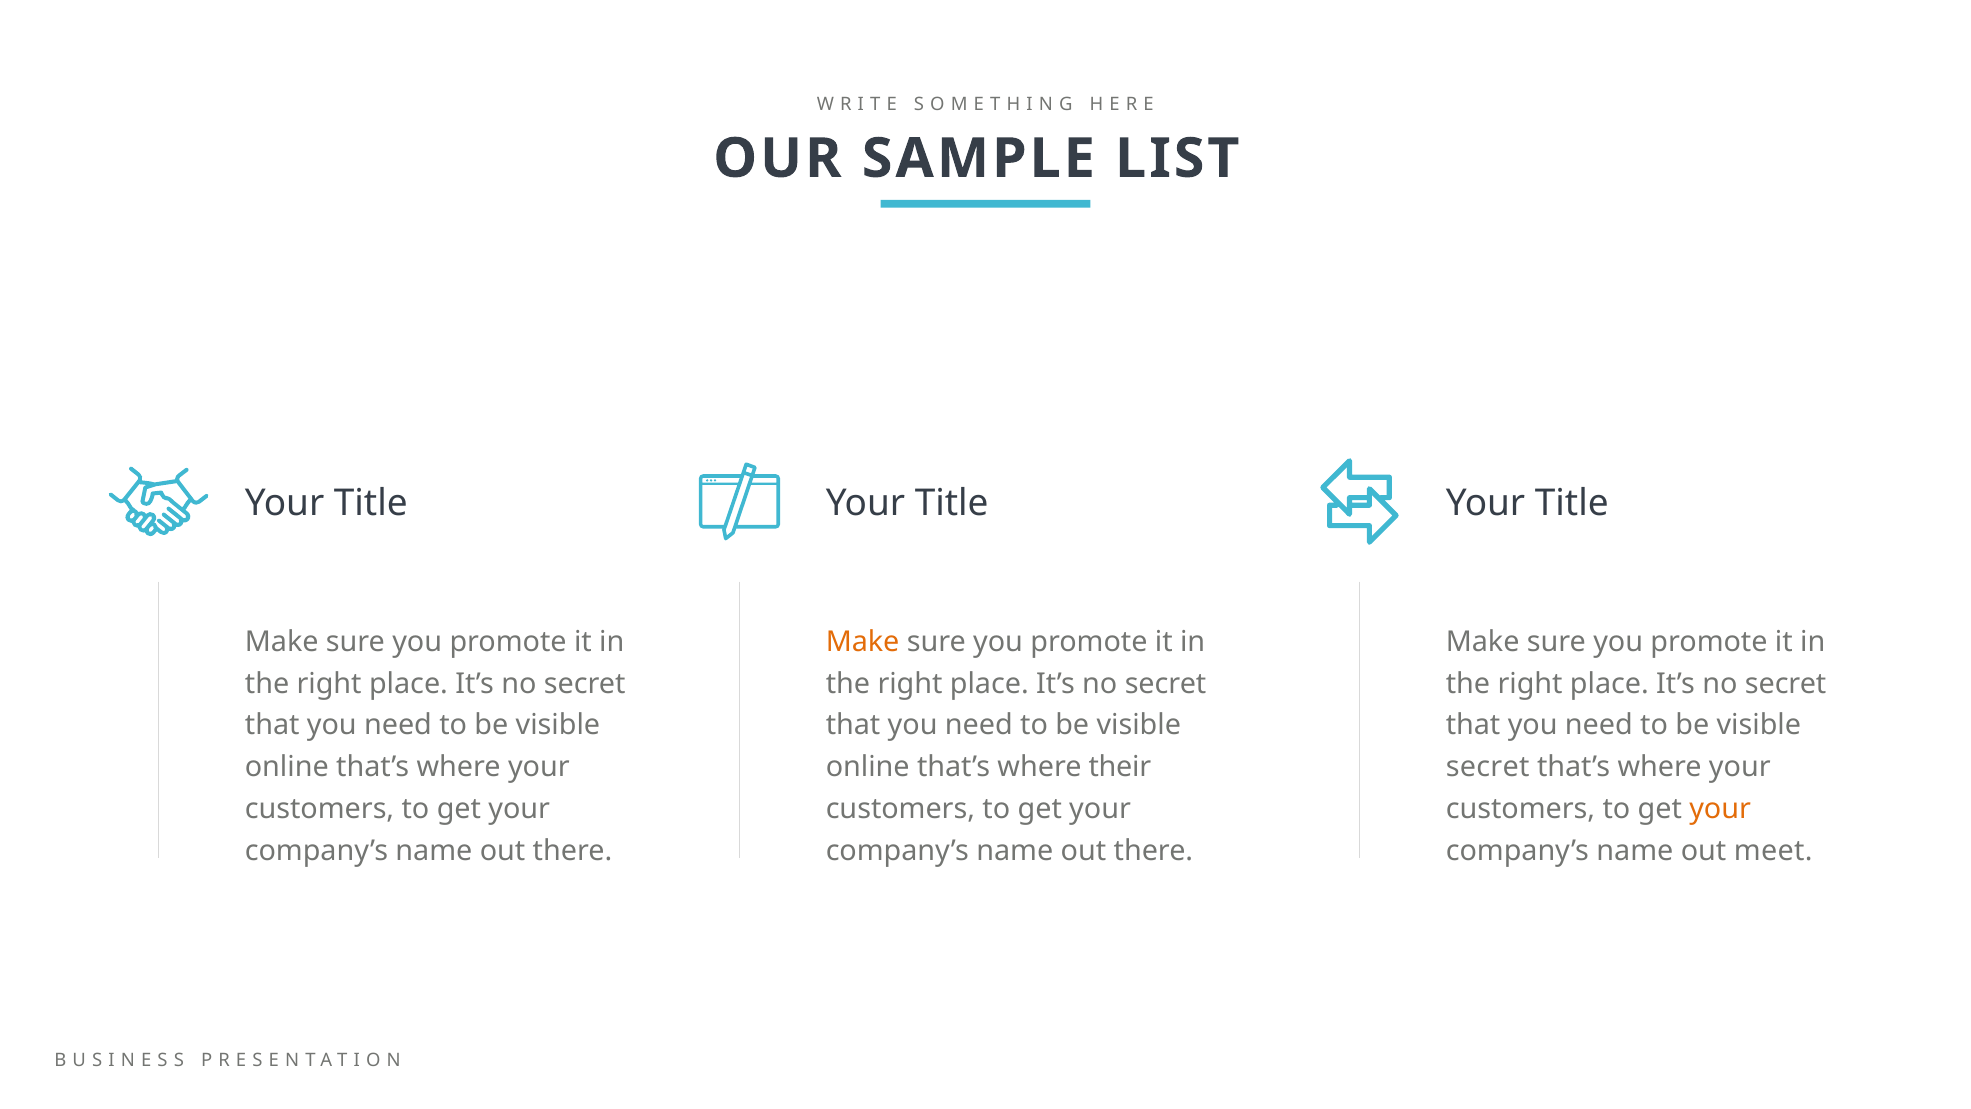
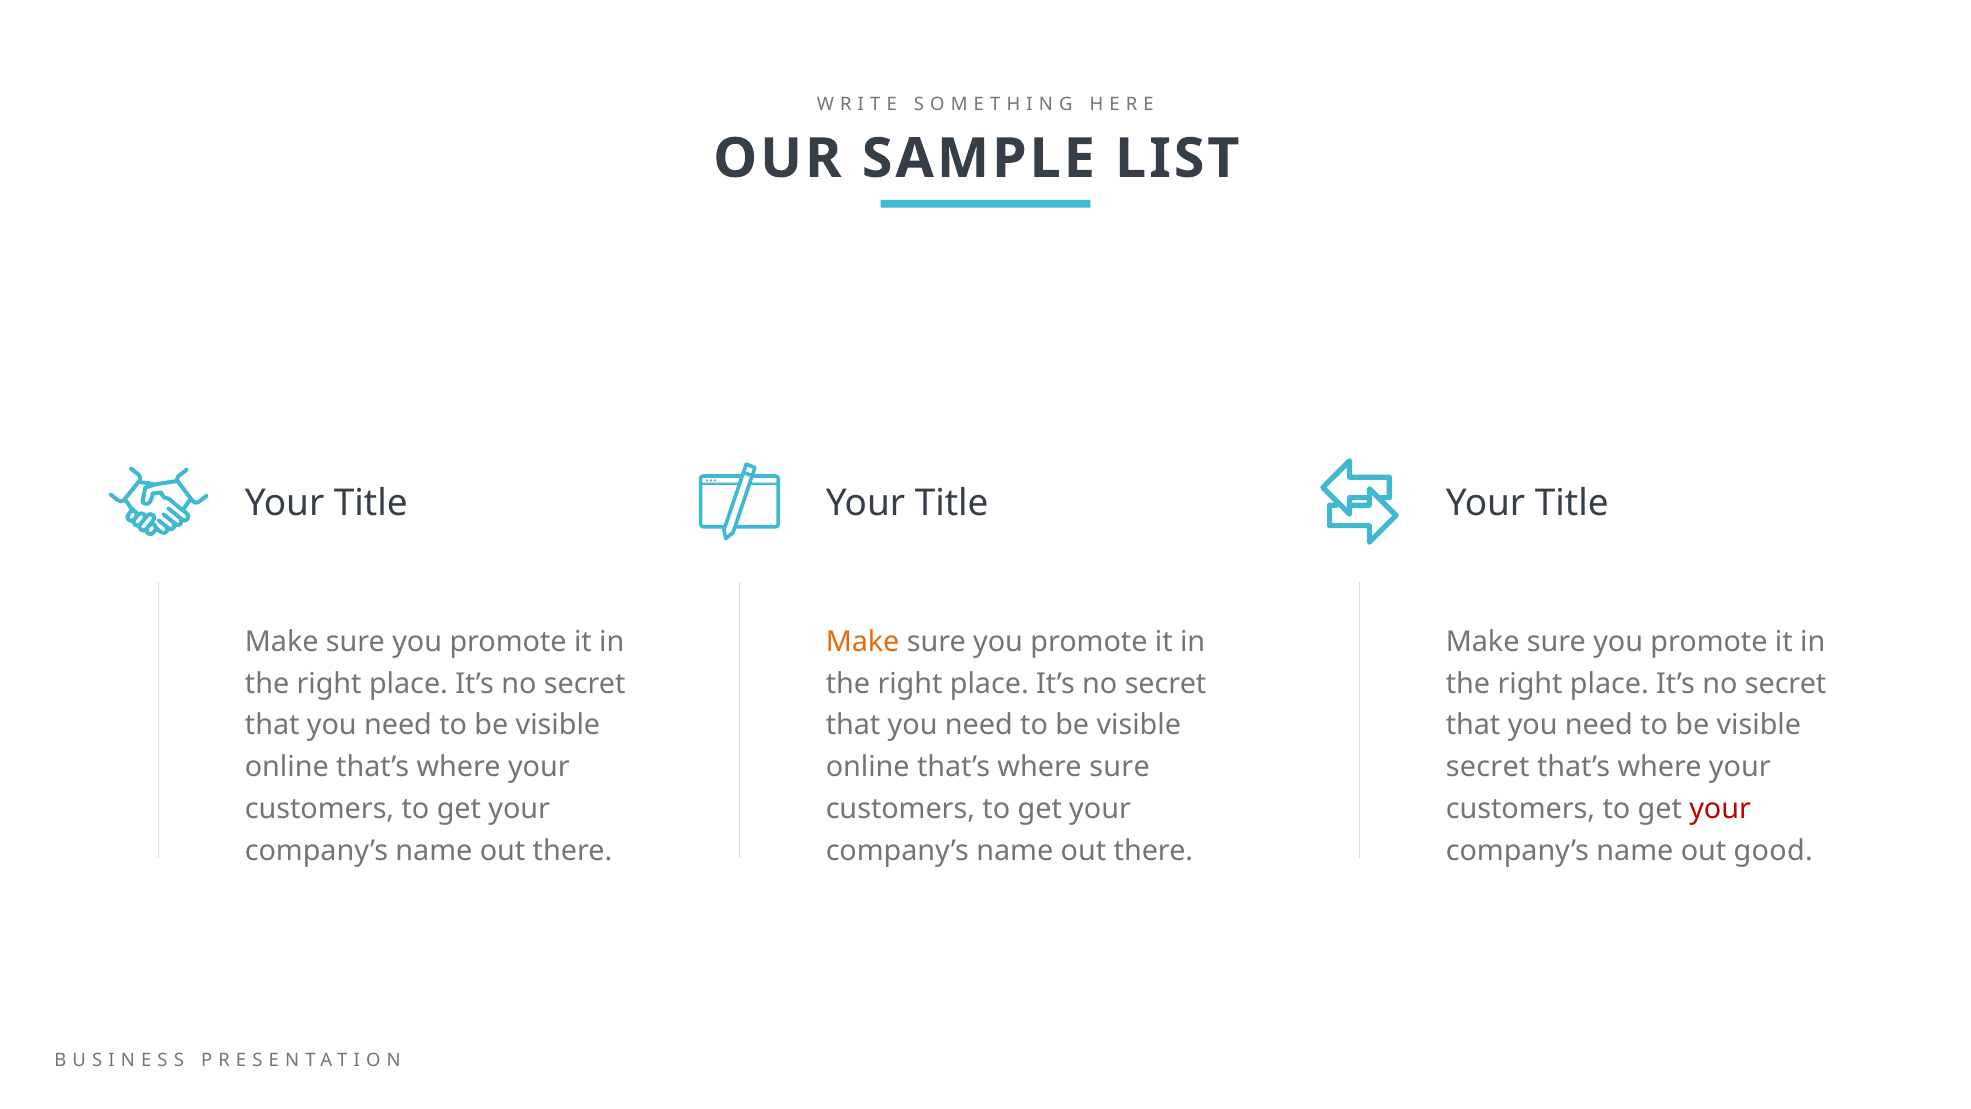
where their: their -> sure
your at (1720, 809) colour: orange -> red
meet: meet -> good
